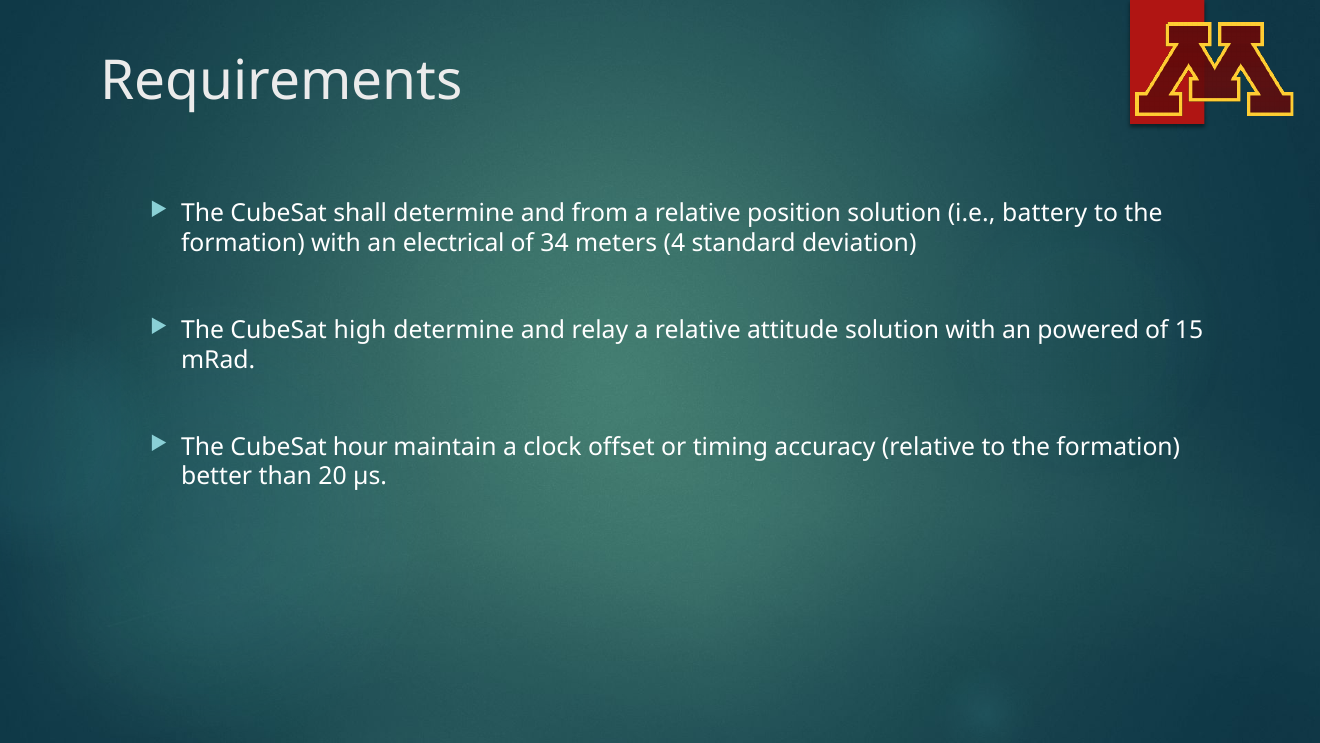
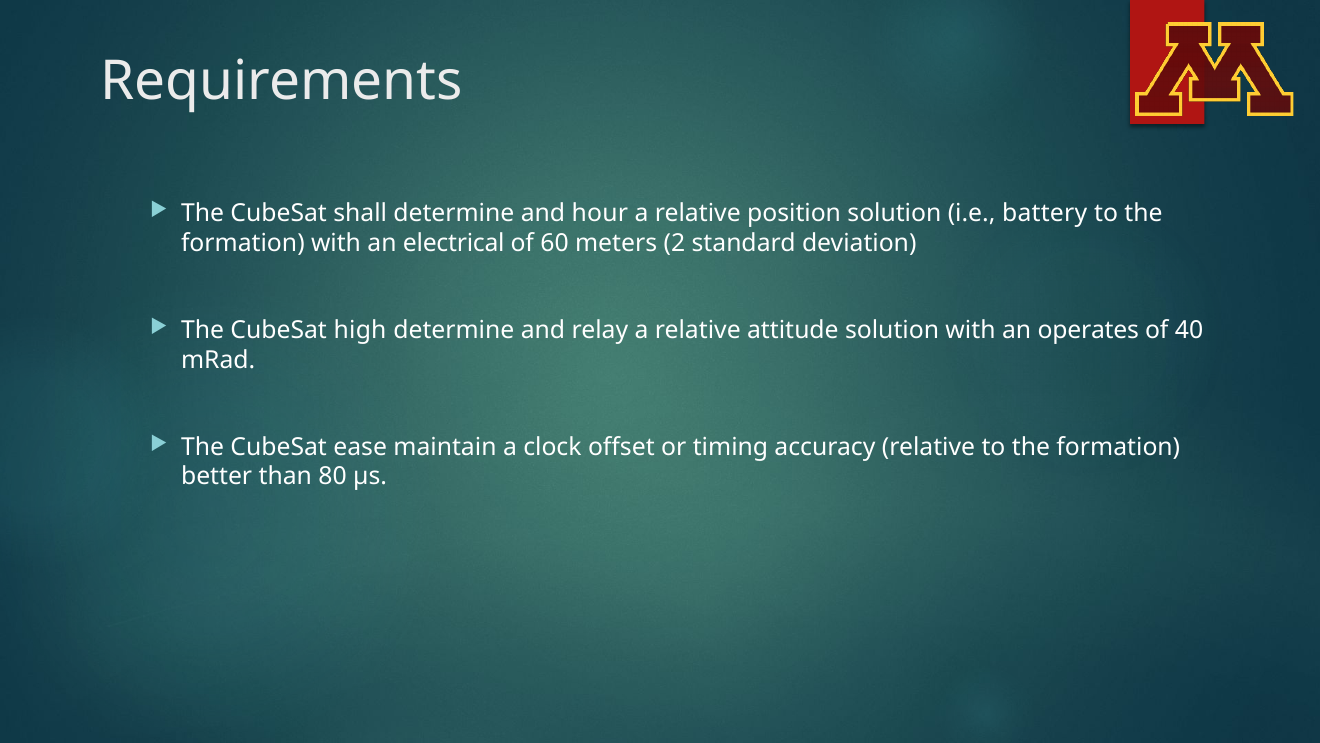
from: from -> hour
34: 34 -> 60
4: 4 -> 2
powered: powered -> operates
15: 15 -> 40
hour: hour -> ease
20: 20 -> 80
